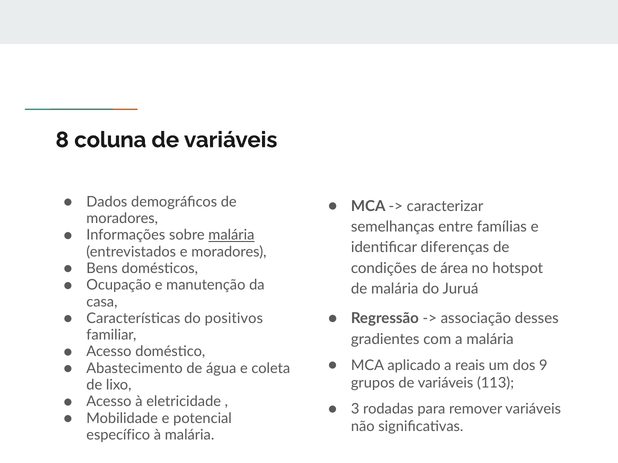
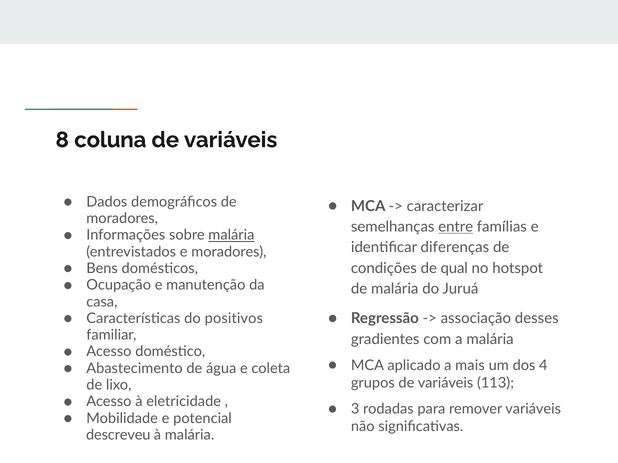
entre underline: none -> present
área: área -> qual
reais: reais -> mais
9: 9 -> 4
específico: específico -> descreveu
